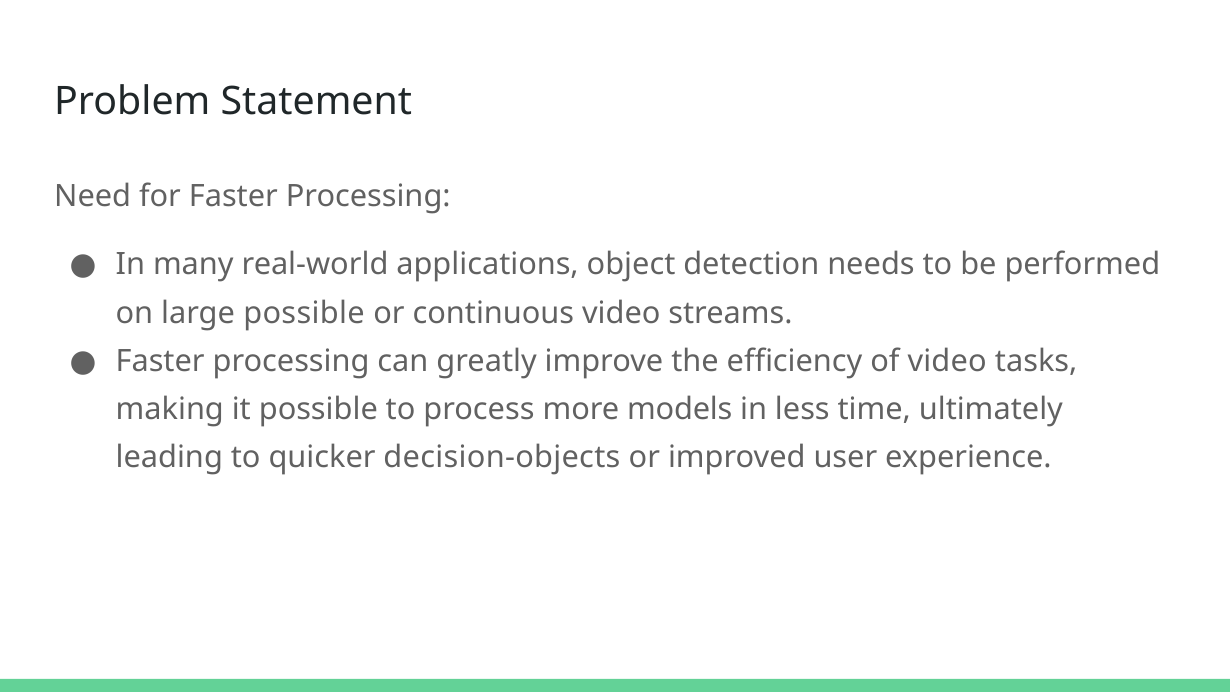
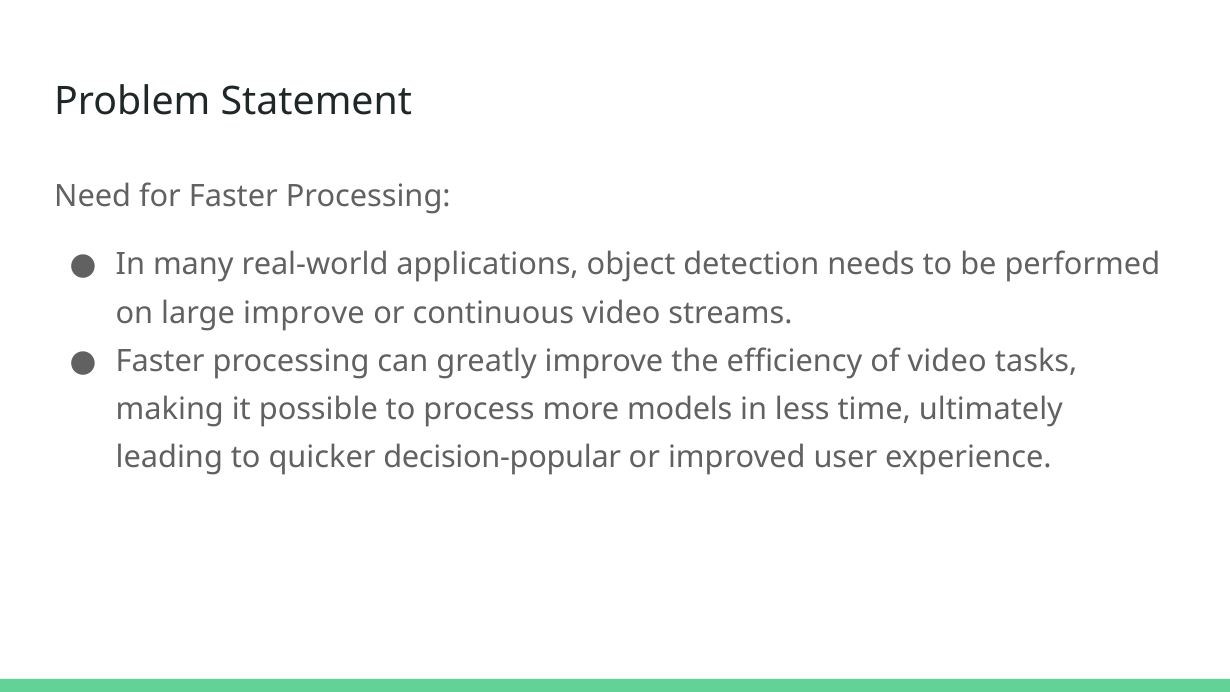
large possible: possible -> improve
decision-objects: decision-objects -> decision-popular
